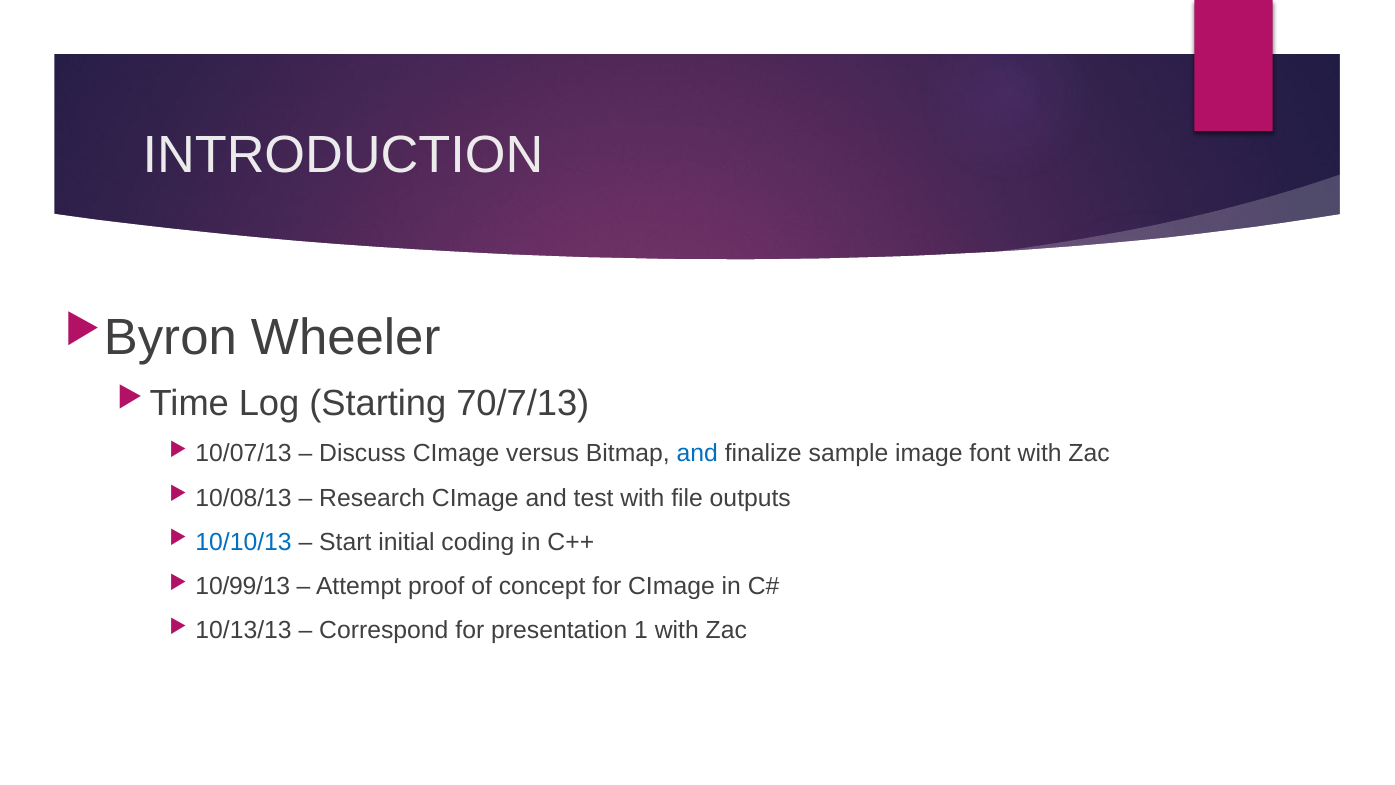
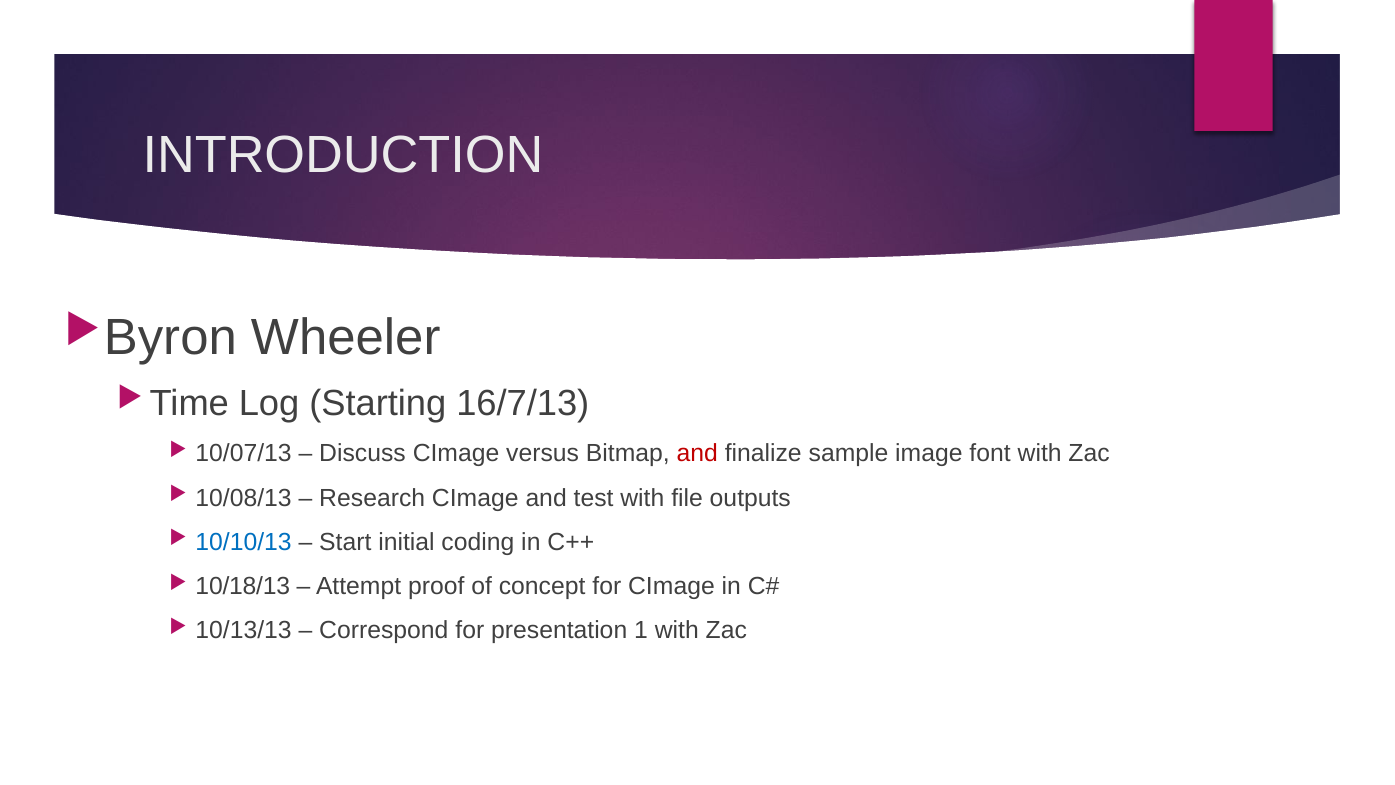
70/7/13: 70/7/13 -> 16/7/13
and at (697, 453) colour: blue -> red
10/99/13: 10/99/13 -> 10/18/13
